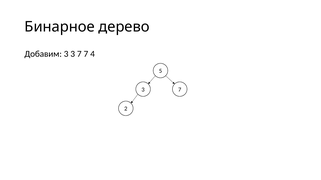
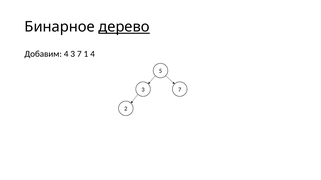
дерево underline: none -> present
Добавим 3: 3 -> 4
7 7: 7 -> 1
